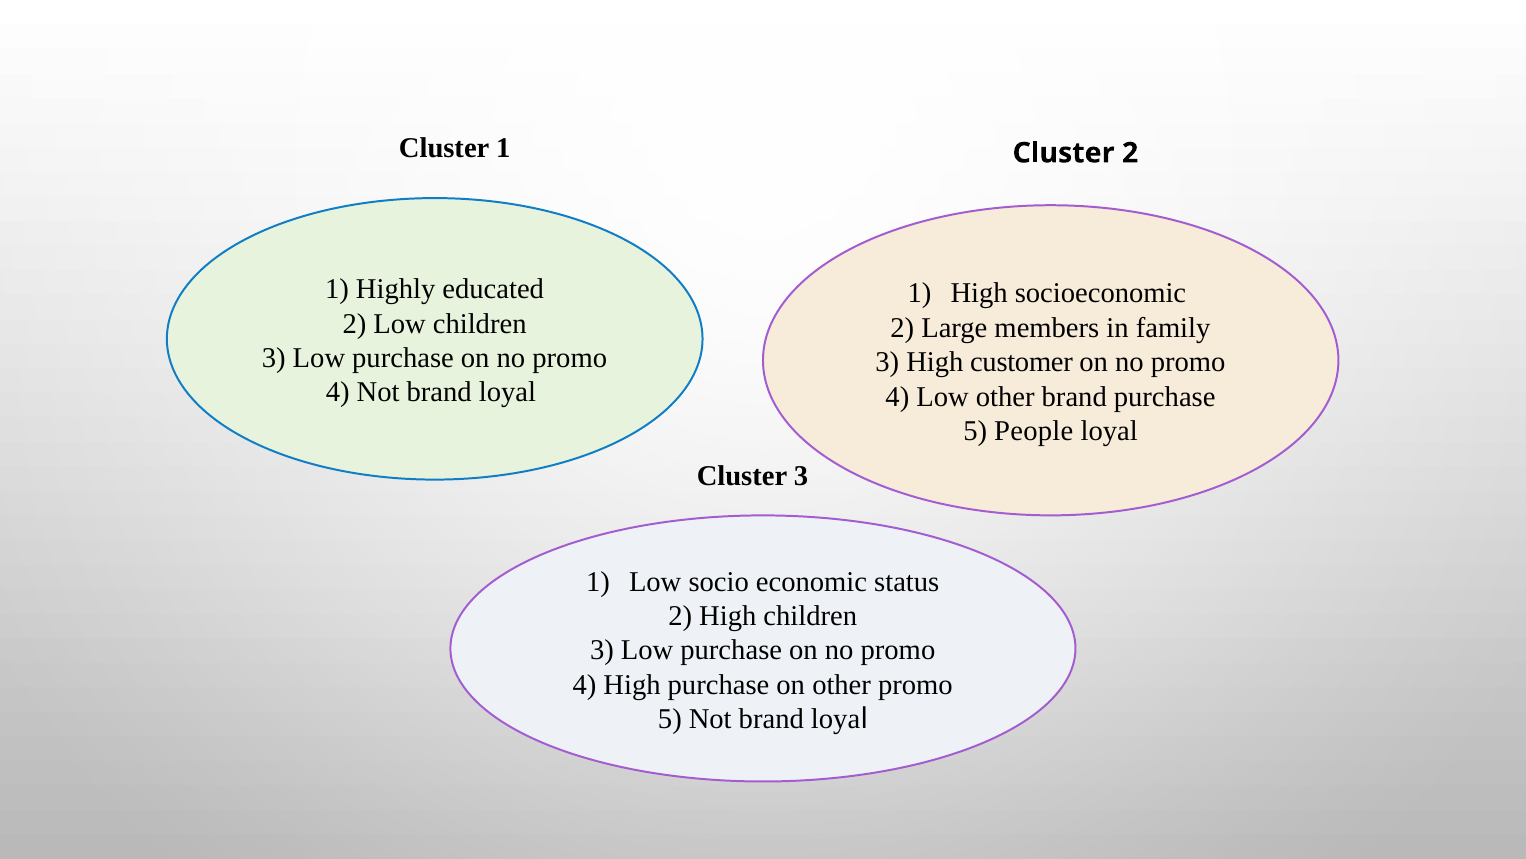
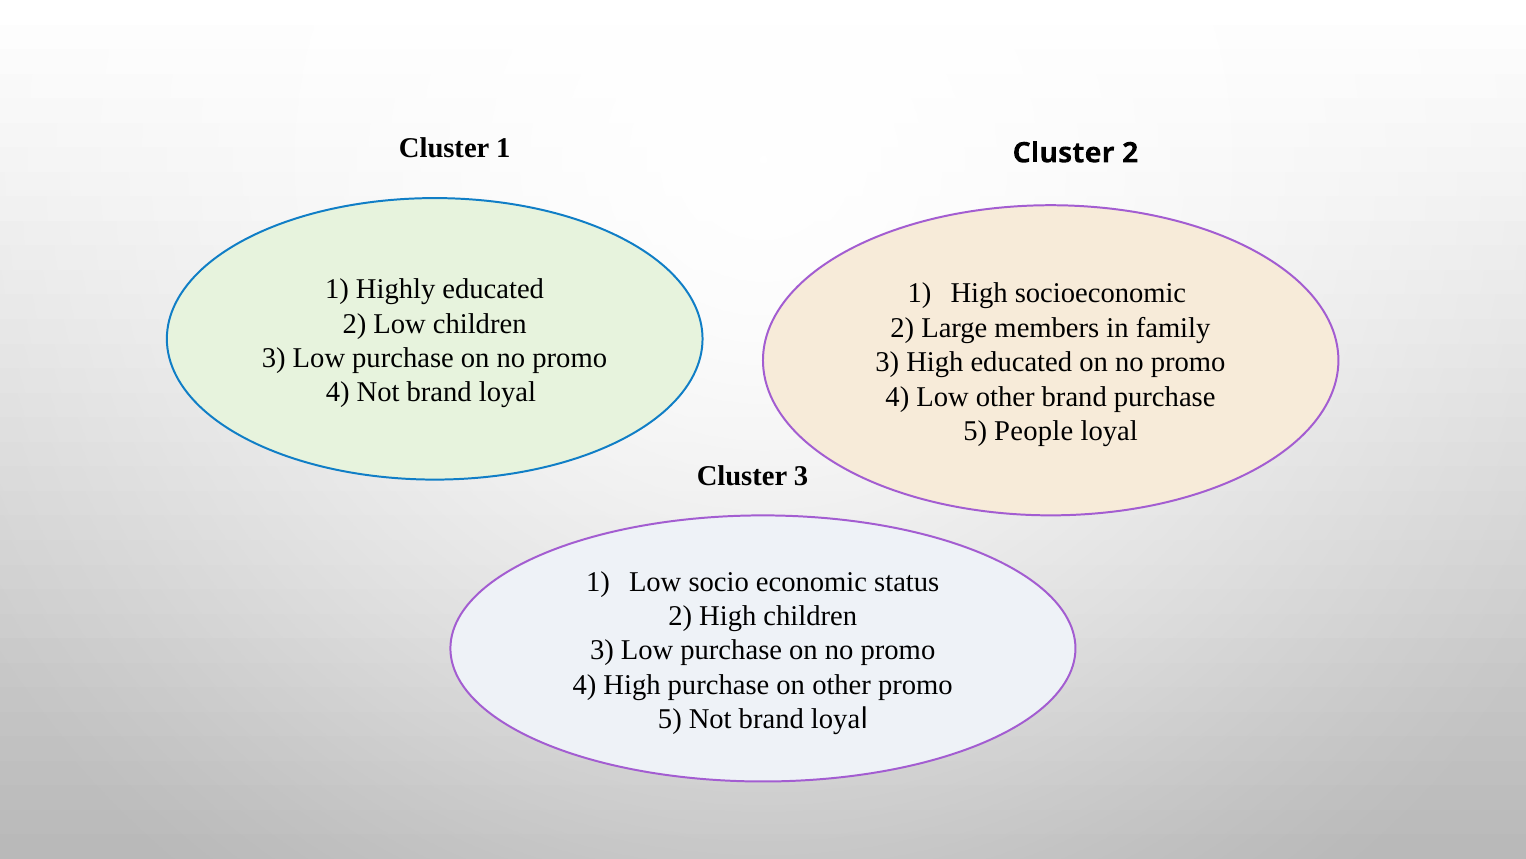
High customer: customer -> educated
